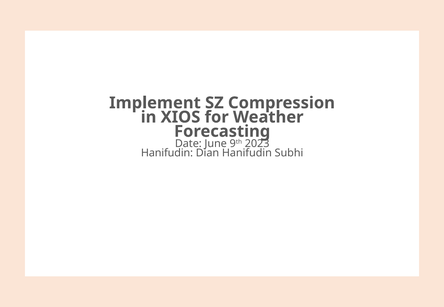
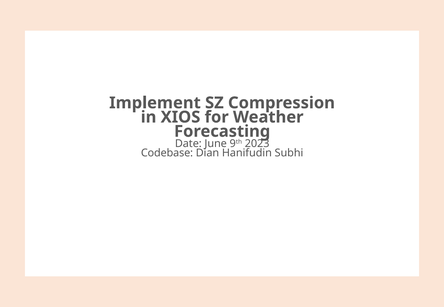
Hanifudin at (167, 153): Hanifudin -> Codebase
